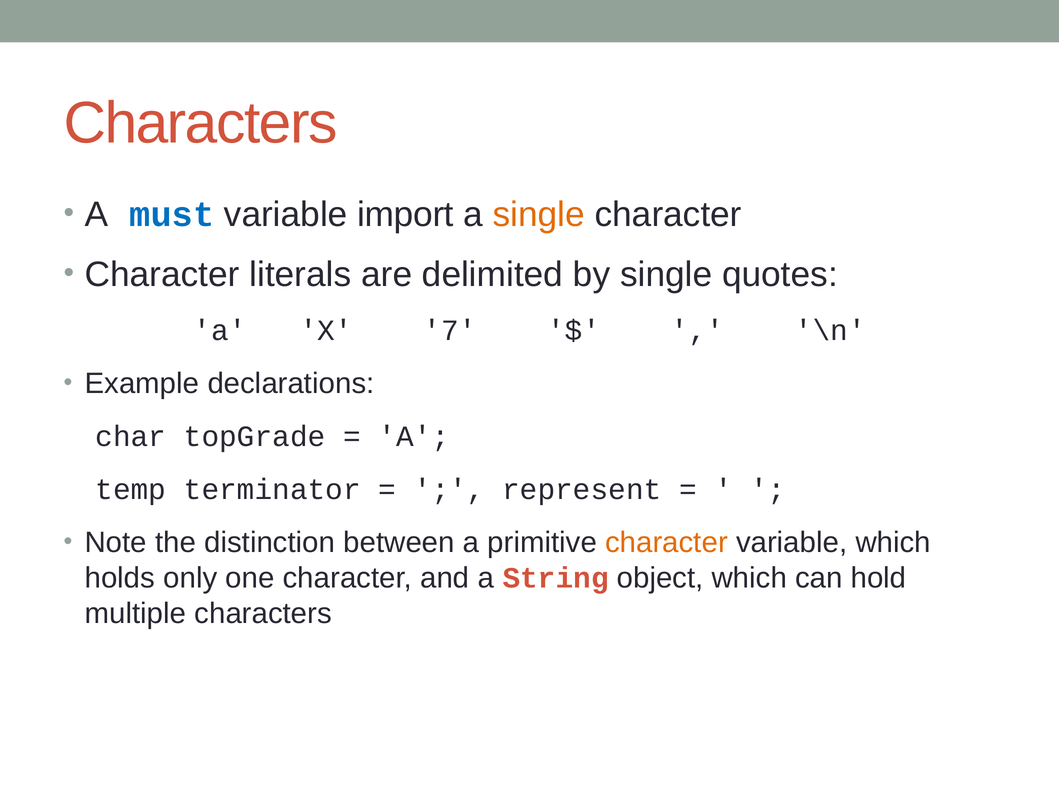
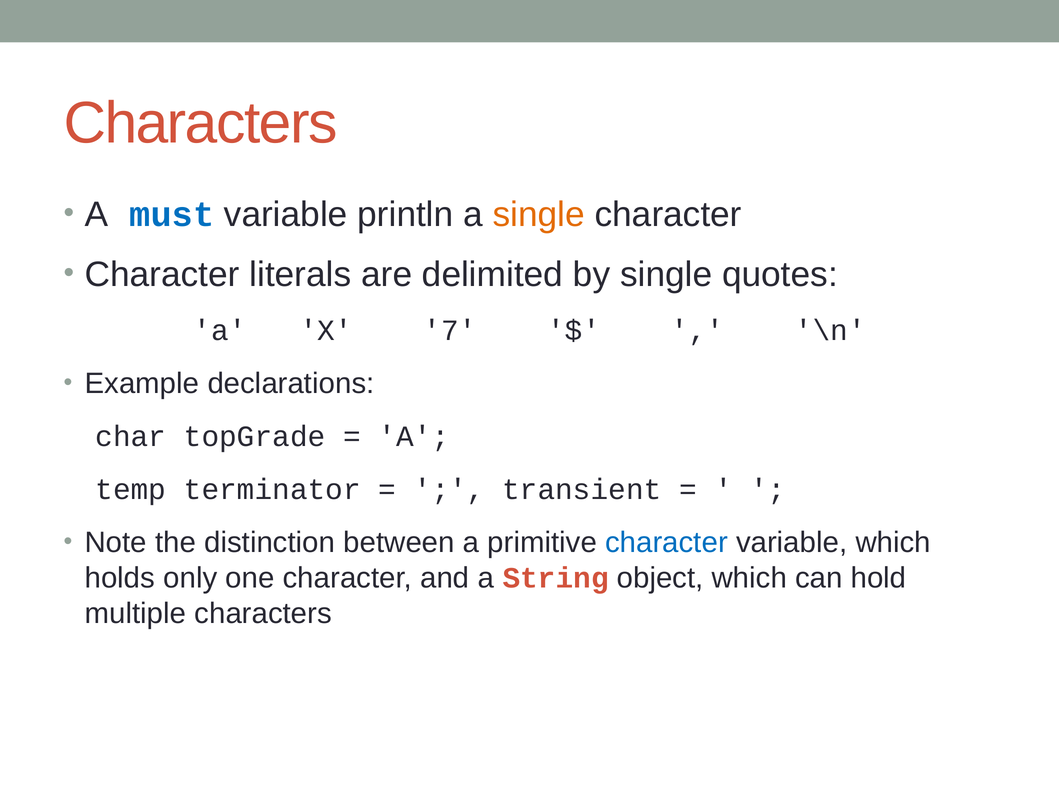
import: import -> println
represent: represent -> transient
character at (666, 542) colour: orange -> blue
